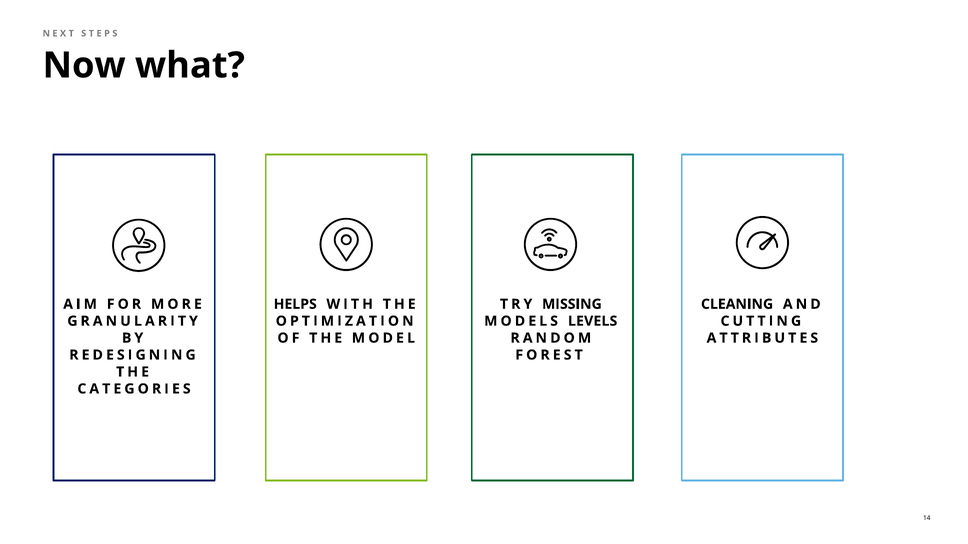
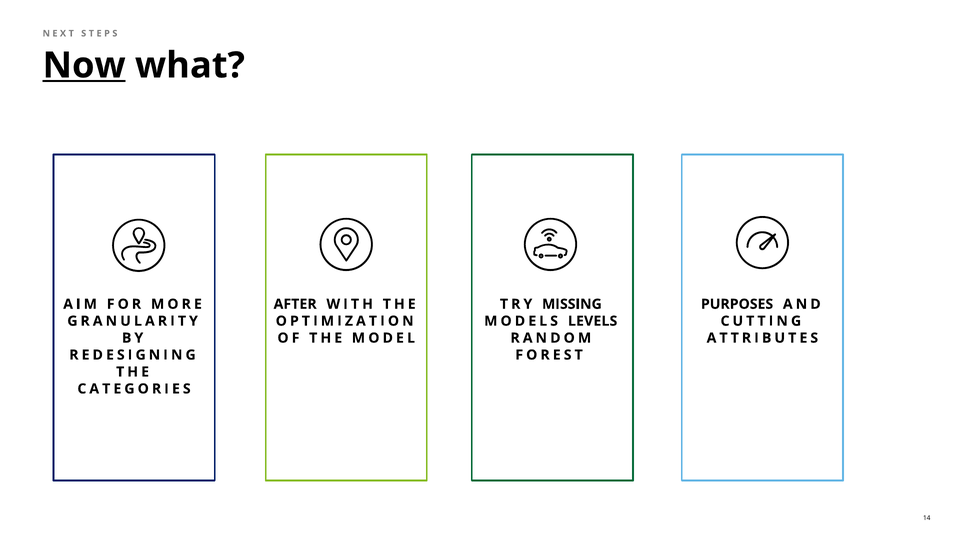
Now underline: none -> present
HELPS: HELPS -> AFTER
CLEANING: CLEANING -> PURPOSES
